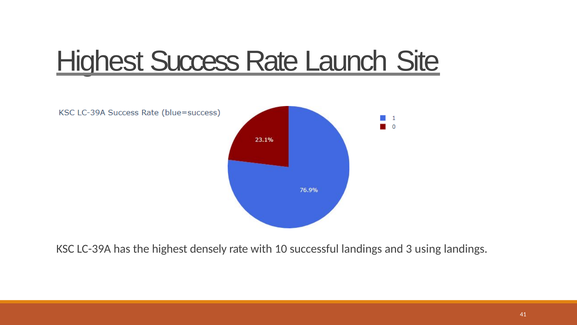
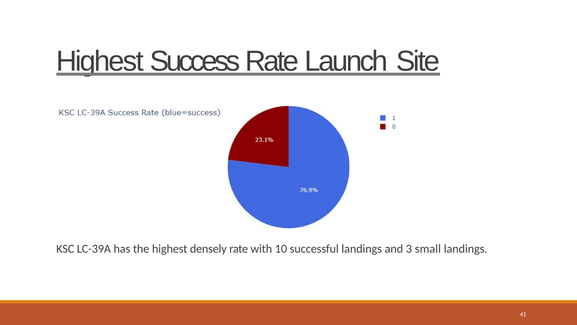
using: using -> small
